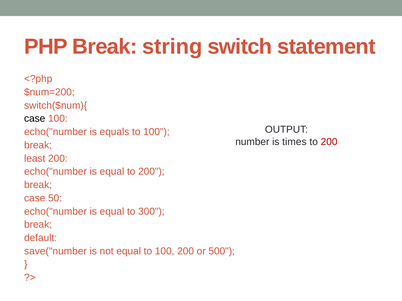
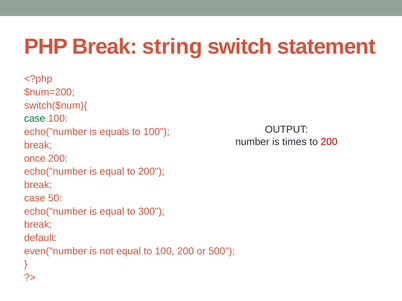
case at (35, 119) colour: black -> green
least: least -> once
save("number: save("number -> even("number
